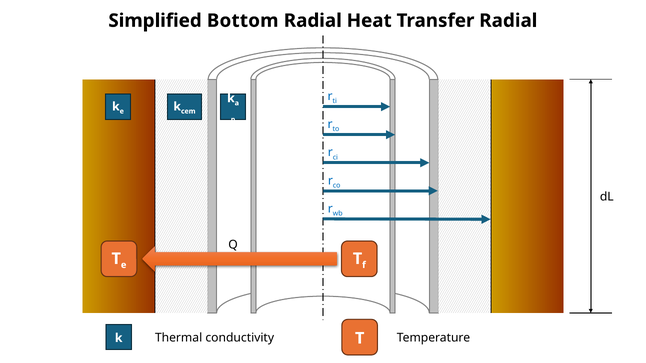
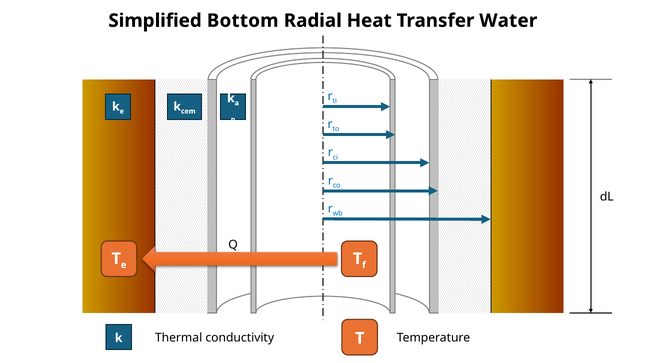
Transfer Radial: Radial -> Water
